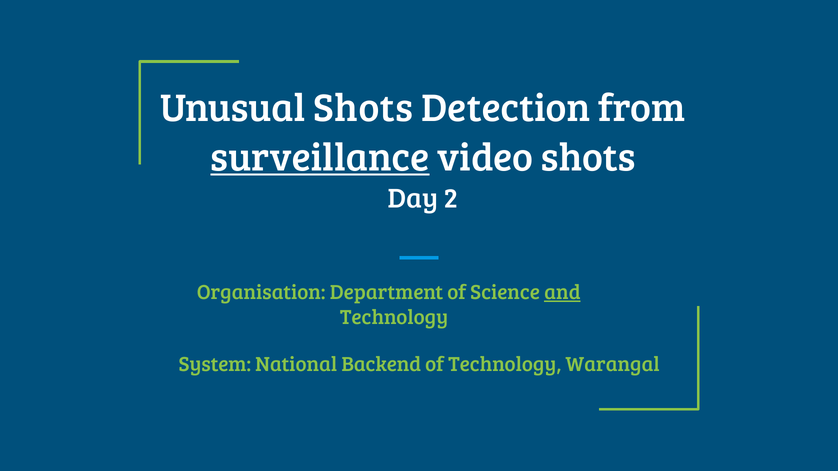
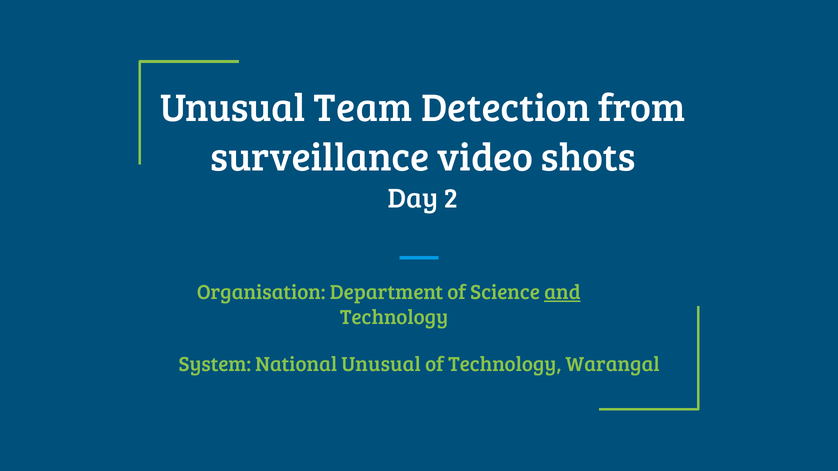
Unusual Shots: Shots -> Team
surveillance underline: present -> none
National Backend: Backend -> Unusual
